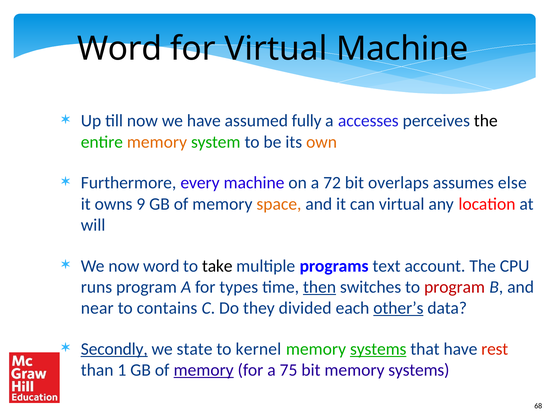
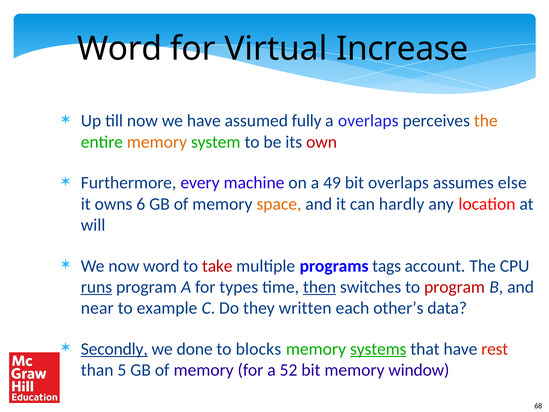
Virtual Machine: Machine -> Increase
a accesses: accesses -> overlaps
the at (486, 121) colour: black -> orange
own colour: orange -> red
72: 72 -> 49
9: 9 -> 6
can virtual: virtual -> hardly
take colour: black -> red
text: text -> tags
runs underline: none -> present
contains: contains -> example
divided: divided -> written
other’s underline: present -> none
state: state -> done
kernel: kernel -> blocks
1: 1 -> 5
memory at (204, 370) underline: present -> none
75: 75 -> 52
bit memory systems: systems -> window
